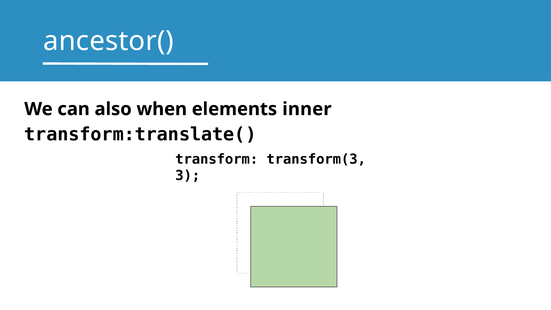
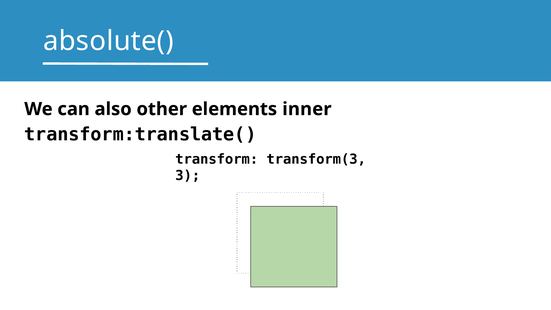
ancestor(: ancestor( -> absolute(
when: when -> other
